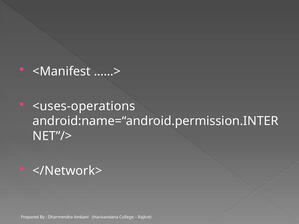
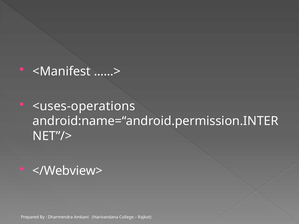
</Network>: </Network> -> </Webview>
